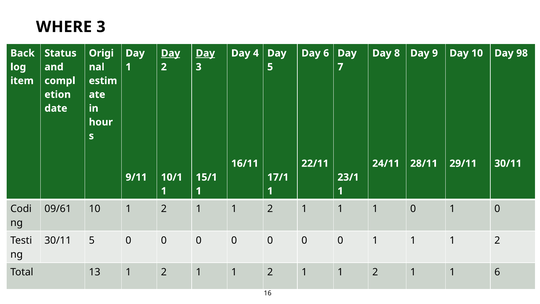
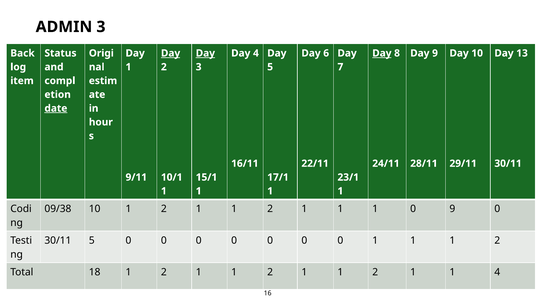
WHERE: WHERE -> ADMIN
Day at (382, 53) underline: none -> present
98: 98 -> 13
date underline: none -> present
09/61: 09/61 -> 09/38
1 0 1: 1 -> 9
13: 13 -> 18
1 6: 6 -> 4
